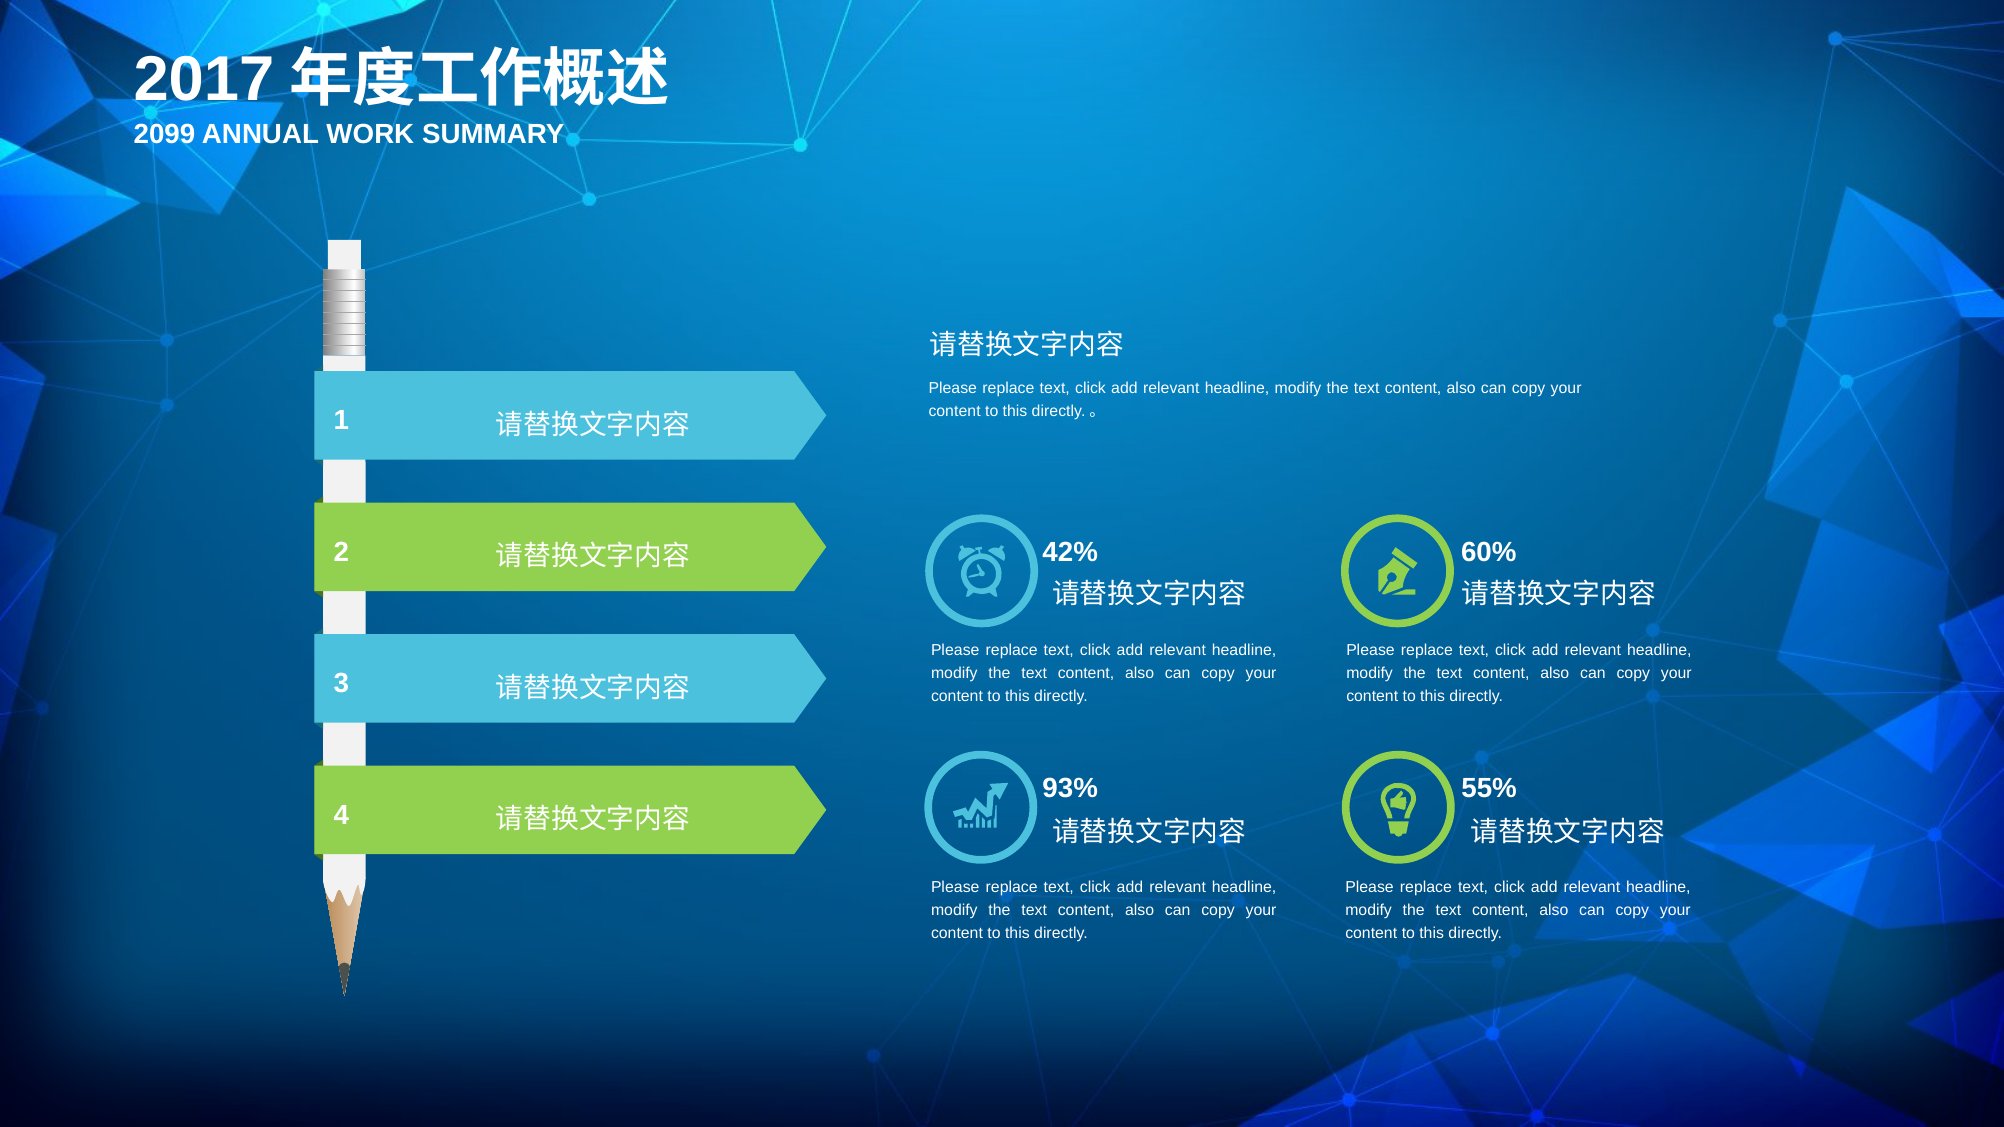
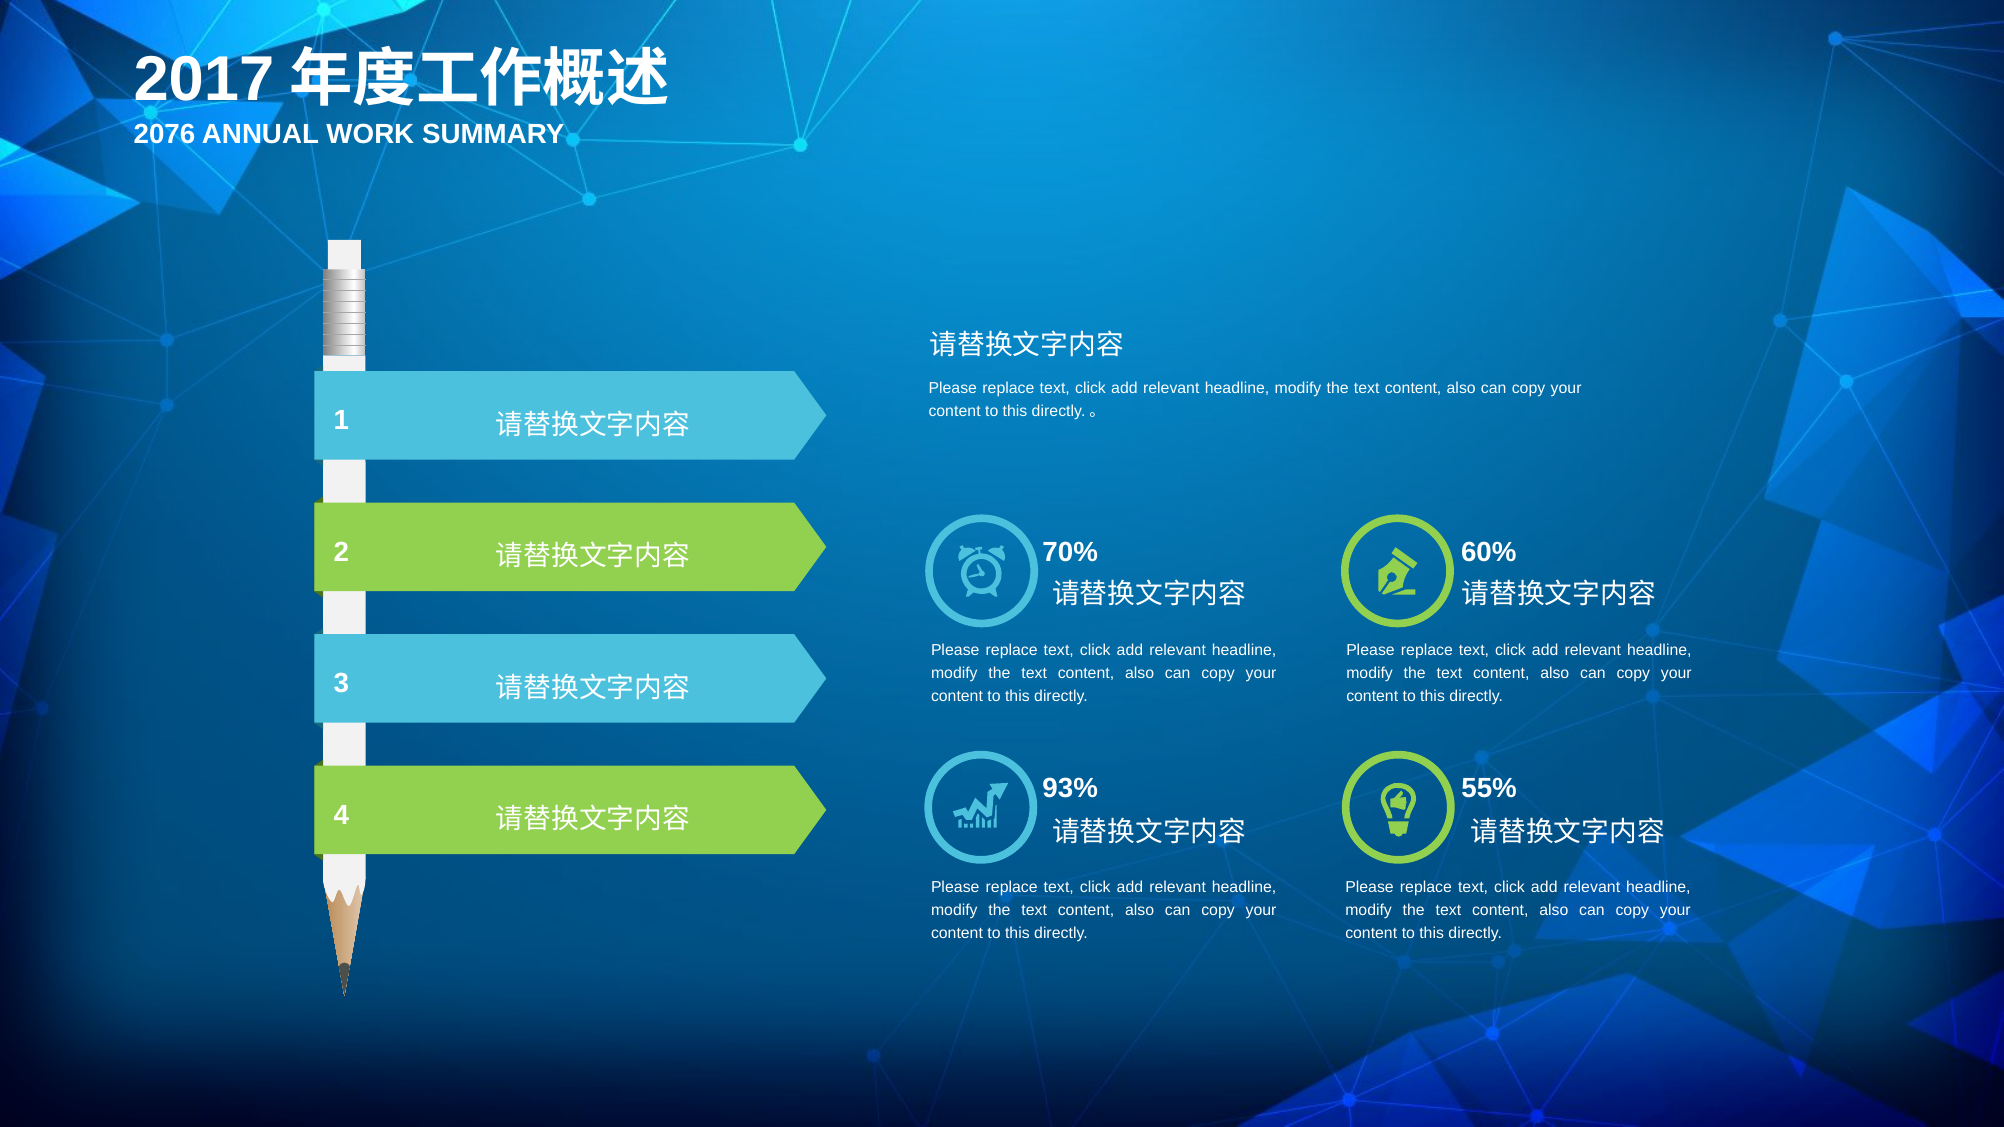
2099: 2099 -> 2076
42%: 42% -> 70%
